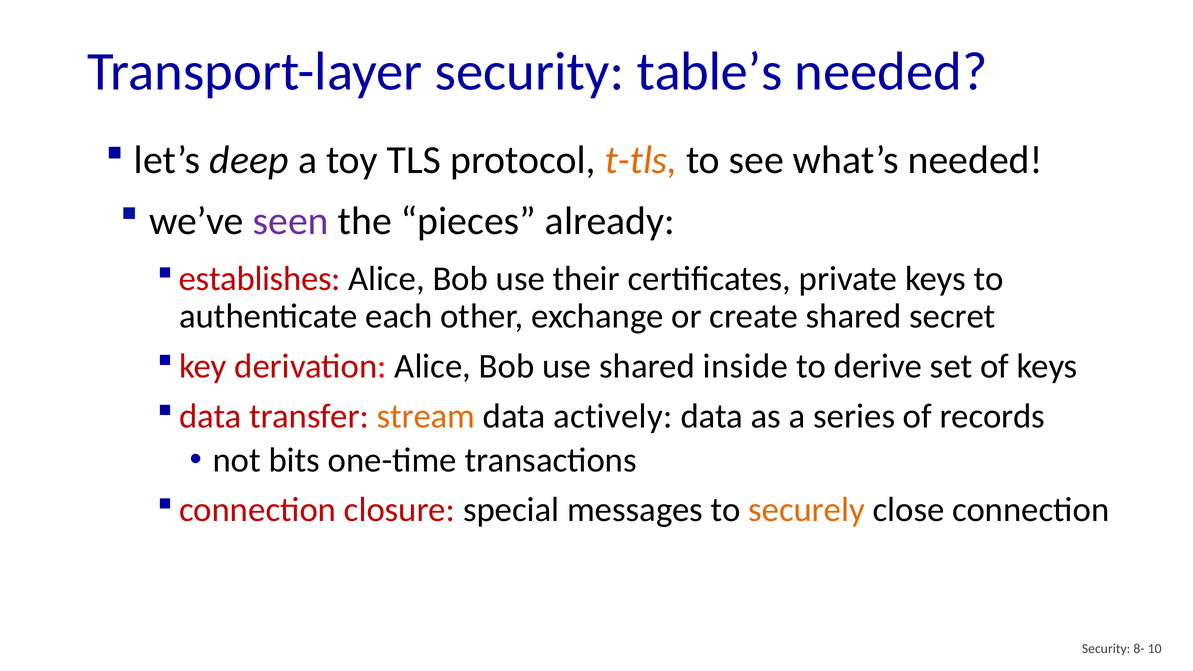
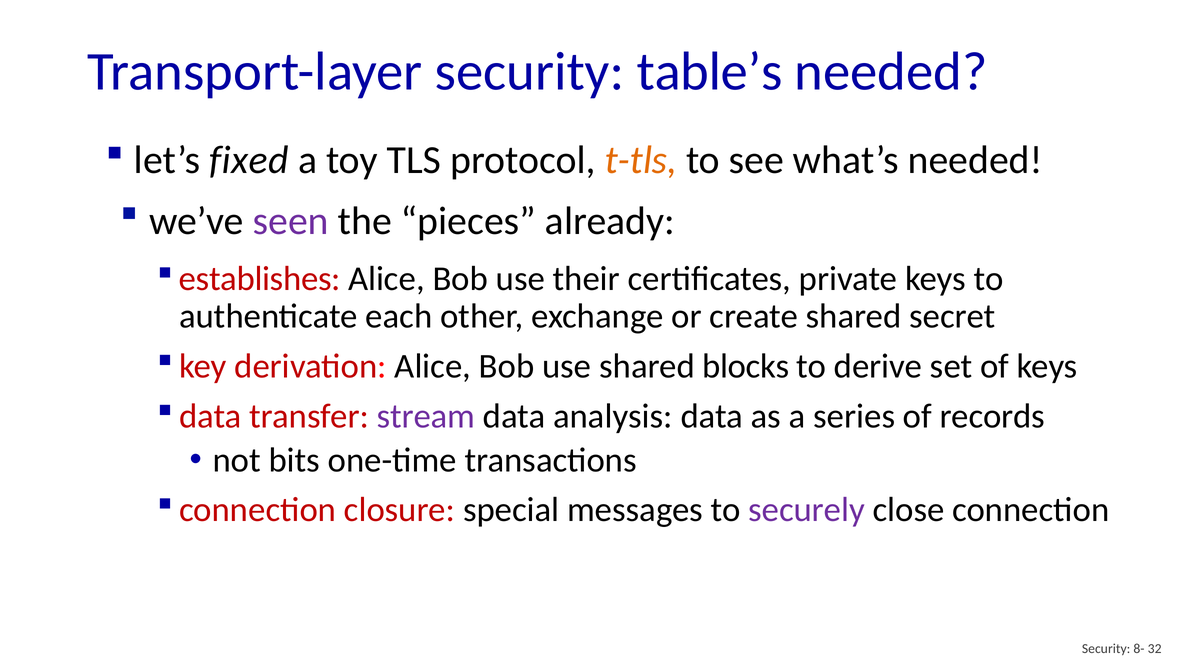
deep: deep -> fixed
inside: inside -> blocks
stream colour: orange -> purple
actively: actively -> analysis
securely colour: orange -> purple
10: 10 -> 32
